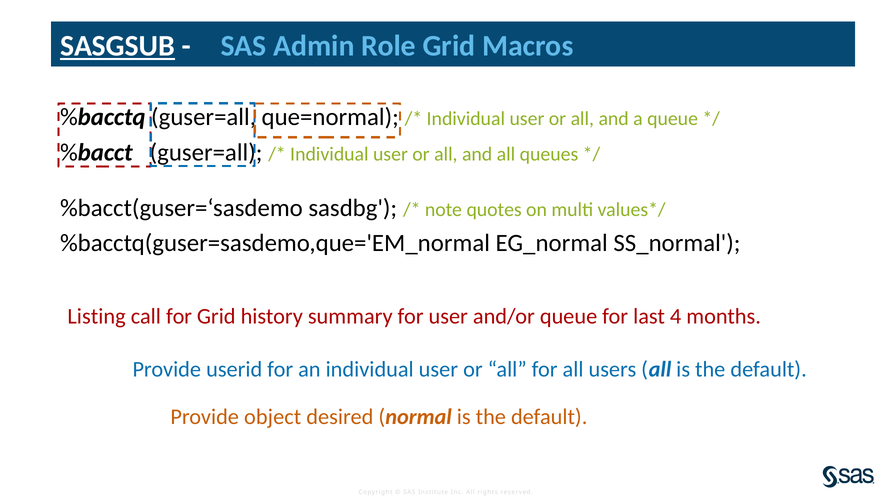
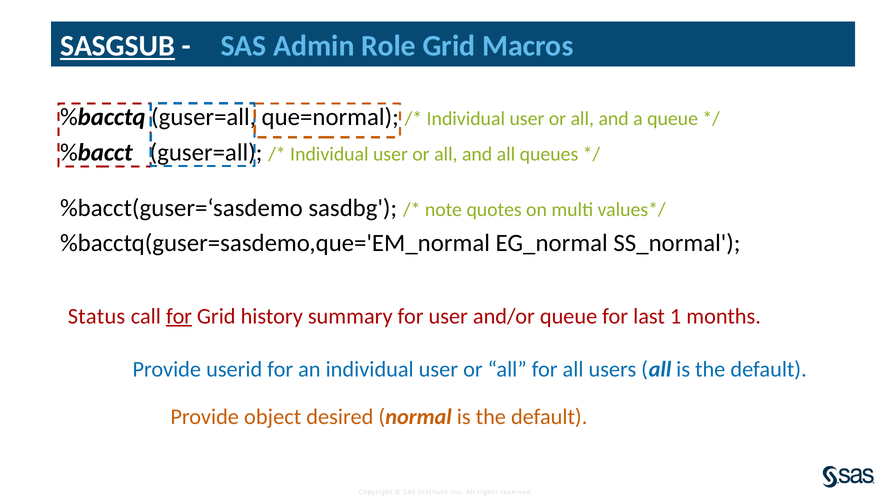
Listing: Listing -> Status
for at (179, 316) underline: none -> present
4: 4 -> 1
